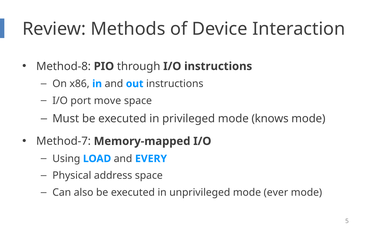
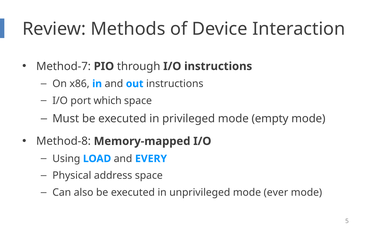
Method-8: Method-8 -> Method-7
move: move -> which
knows: knows -> empty
Method-7: Method-7 -> Method-8
